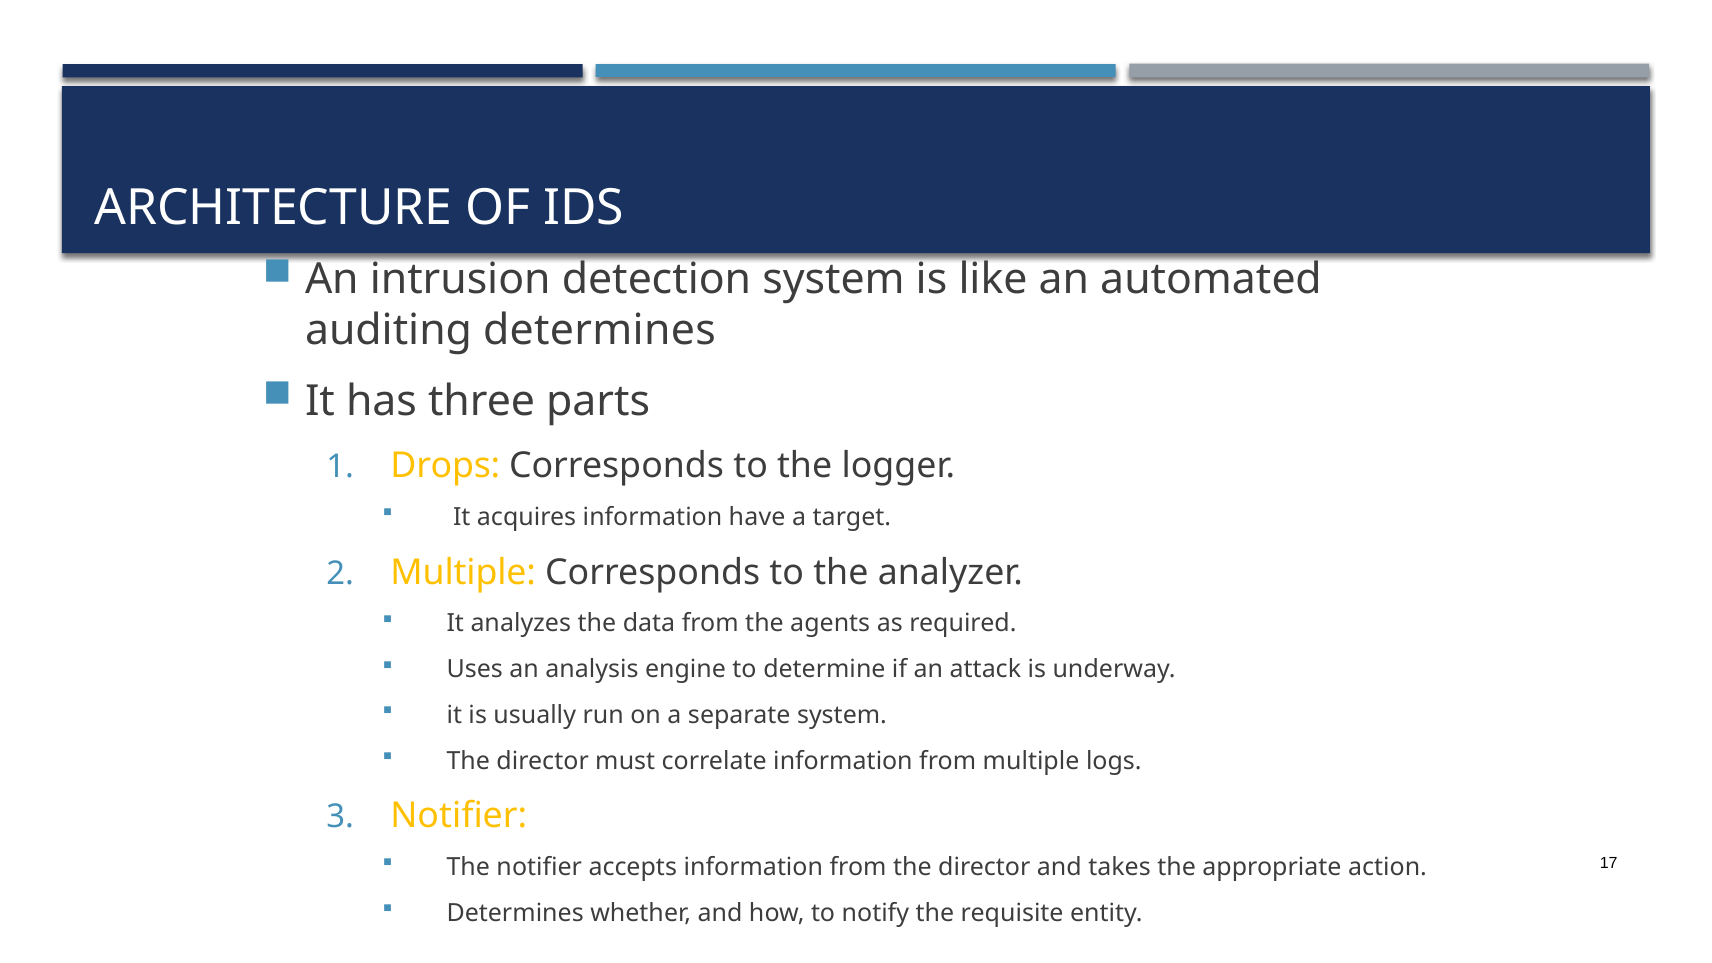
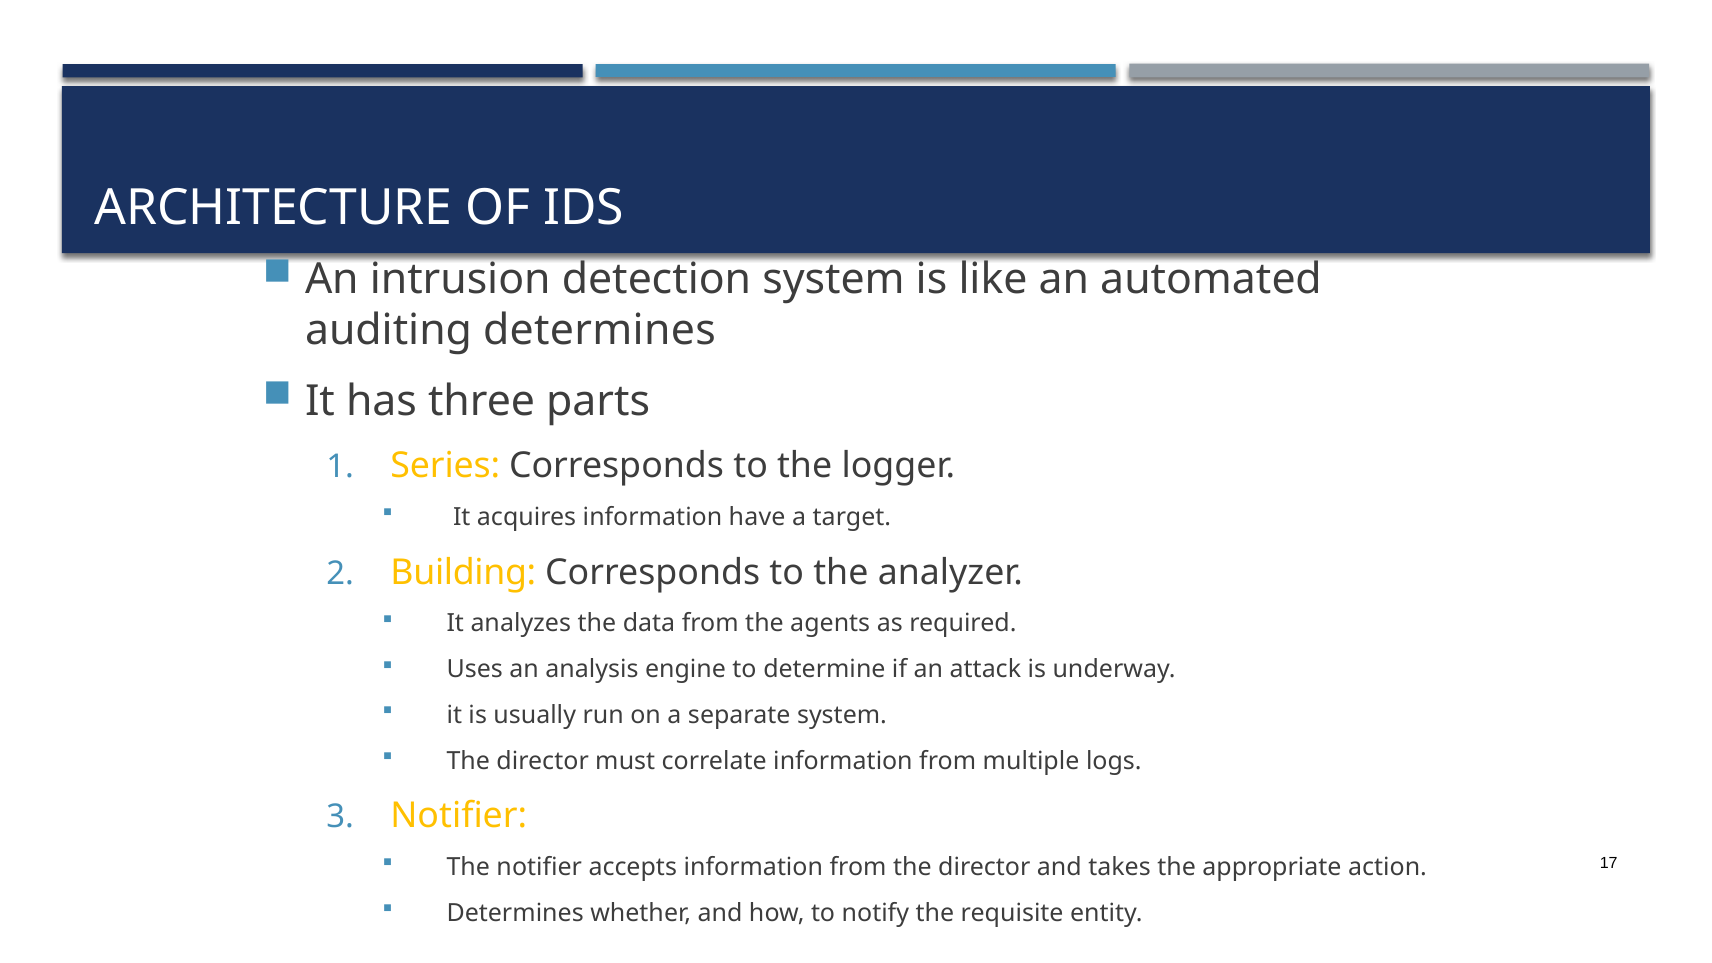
Drops: Drops -> Series
Multiple at (463, 572): Multiple -> Building
